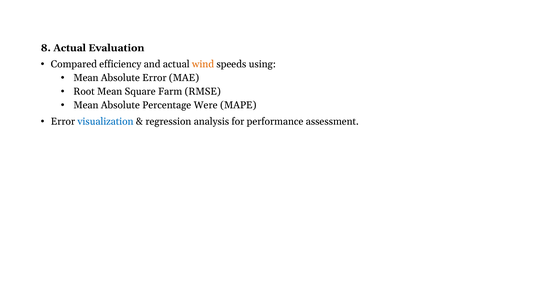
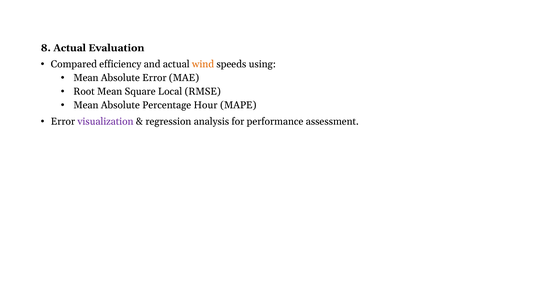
Farm: Farm -> Local
Were: Were -> Hour
visualization colour: blue -> purple
